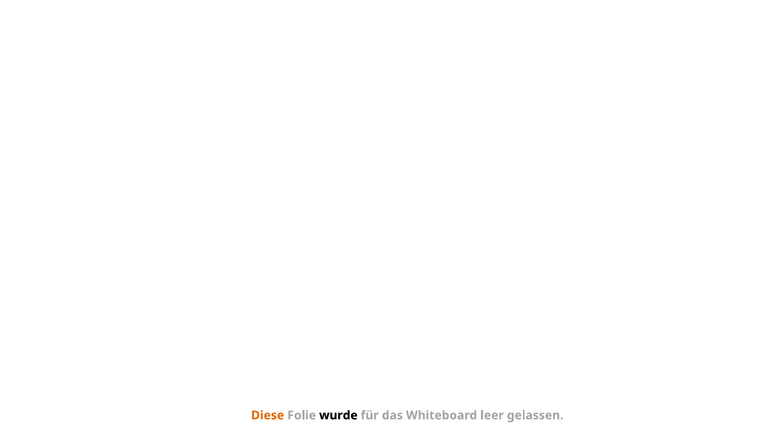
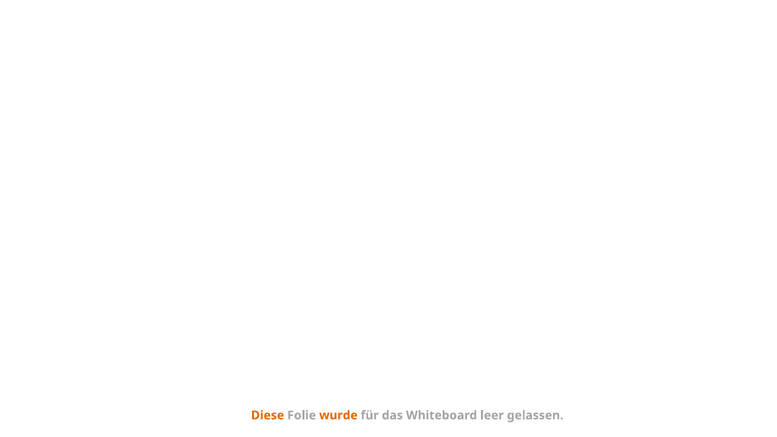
wurde colour: black -> orange
